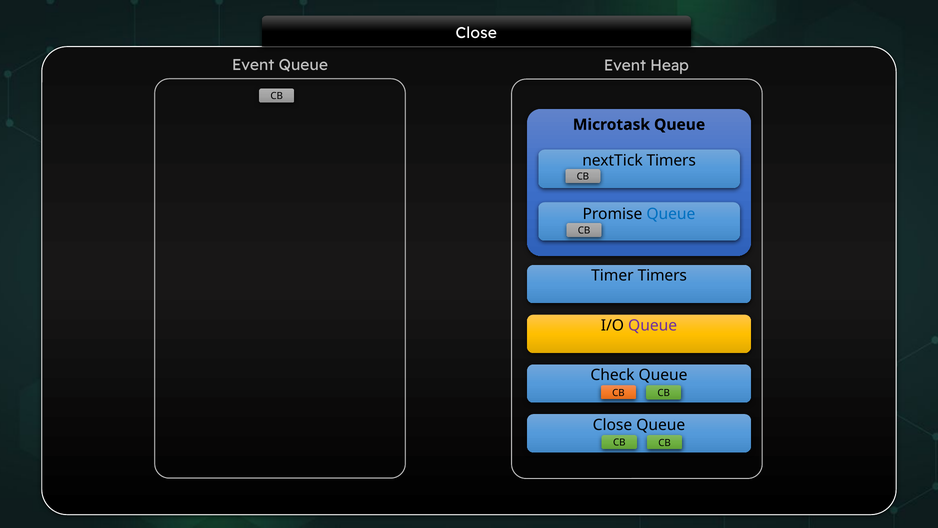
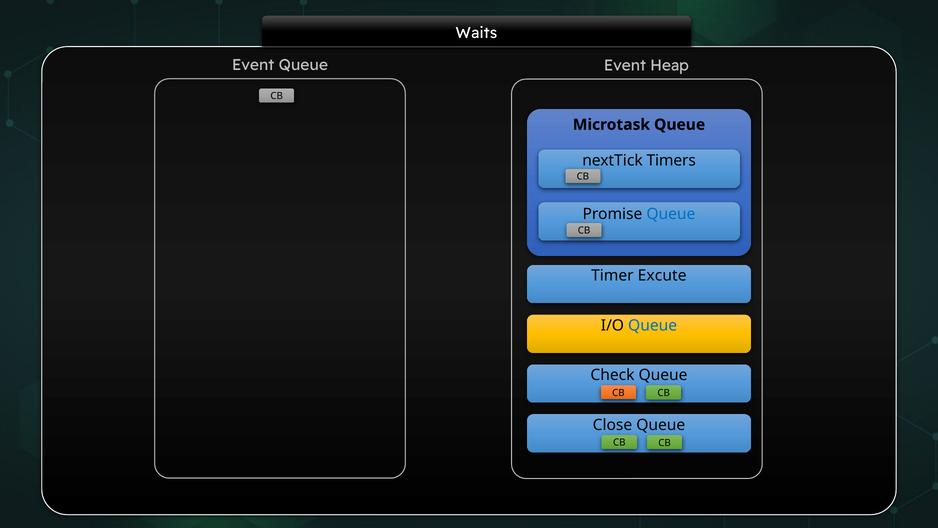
Close at (476, 33): Close -> Waits
Timer Timers: Timers -> Excute
Queue at (653, 325) colour: purple -> blue
